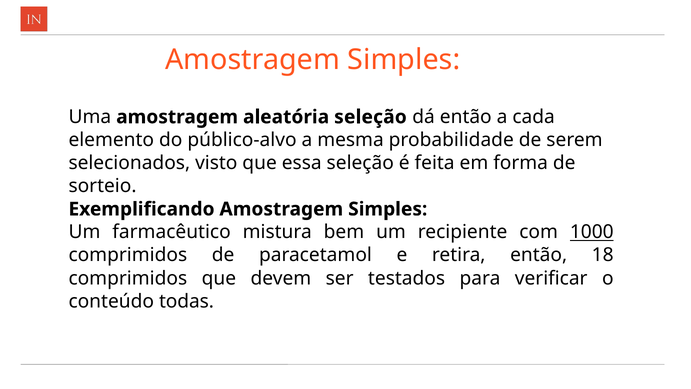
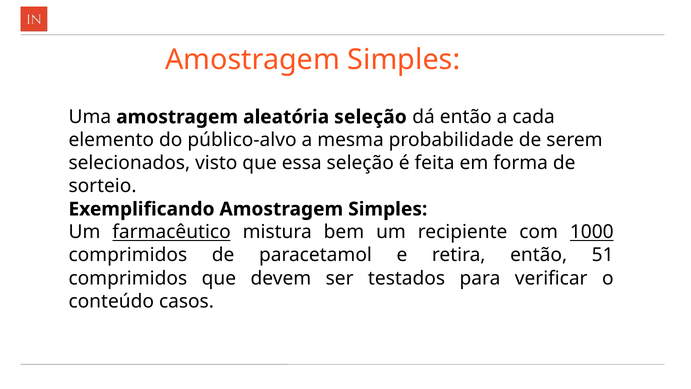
farmacêutico underline: none -> present
18: 18 -> 51
todas: todas -> casos
